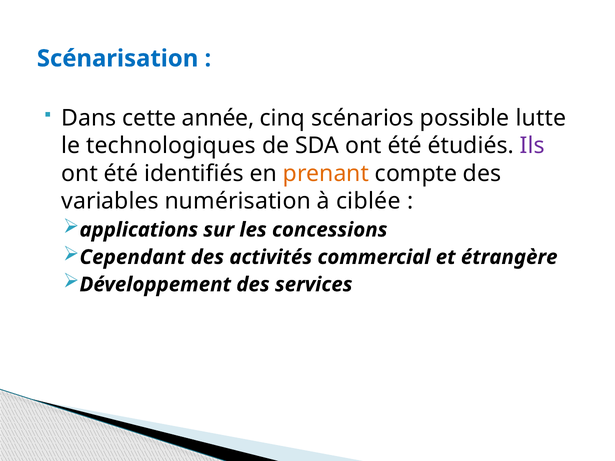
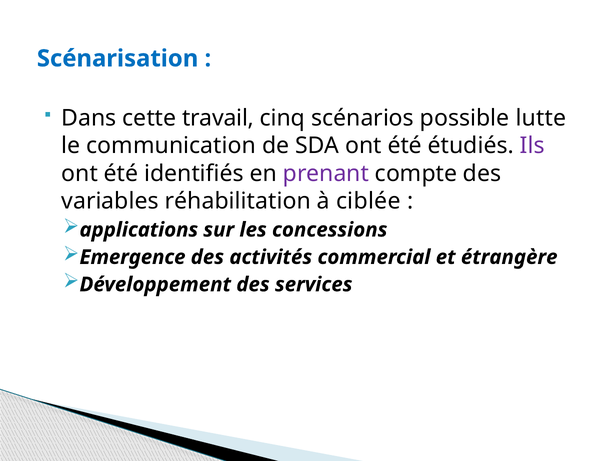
année: année -> travail
technologiques: technologiques -> communication
prenant colour: orange -> purple
numérisation: numérisation -> réhabilitation
Cependant: Cependant -> Emergence
